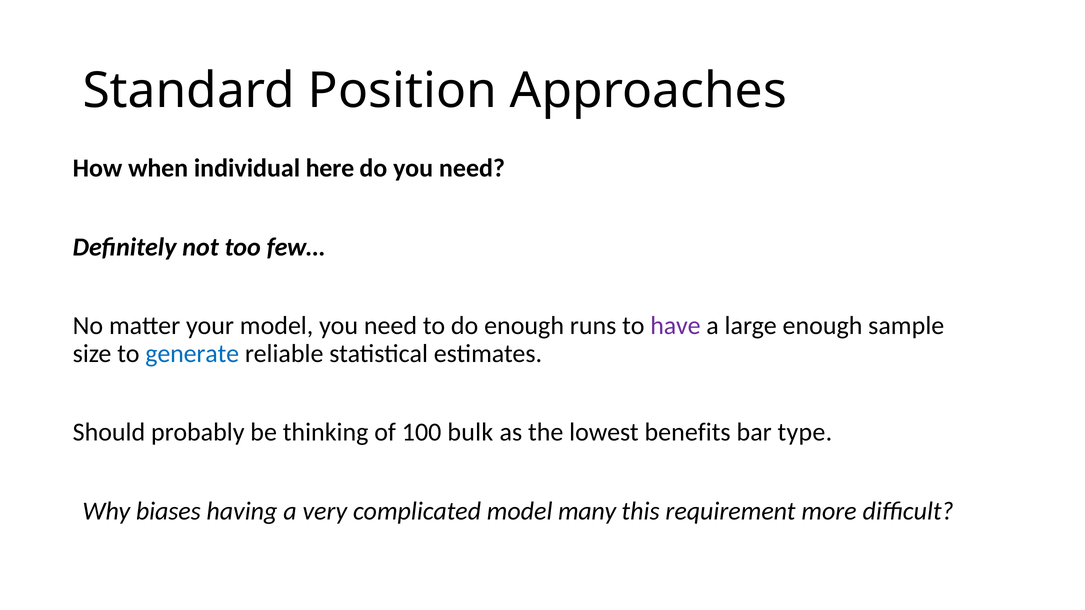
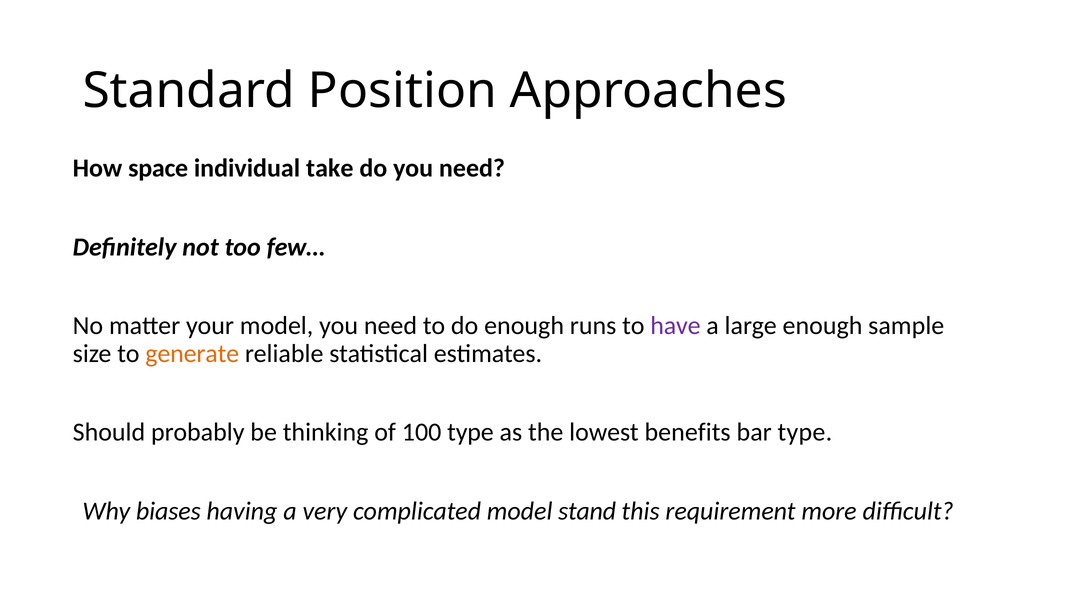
when: when -> space
here: here -> take
generate colour: blue -> orange
100 bulk: bulk -> type
many: many -> stand
